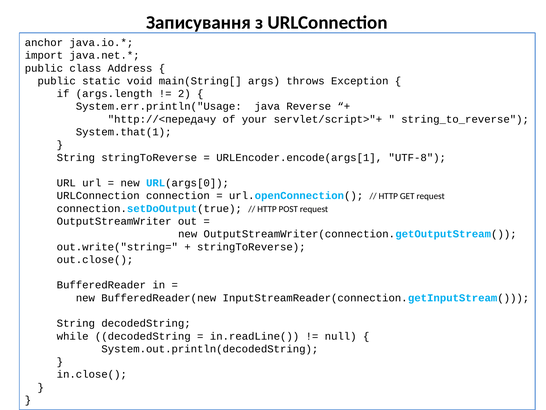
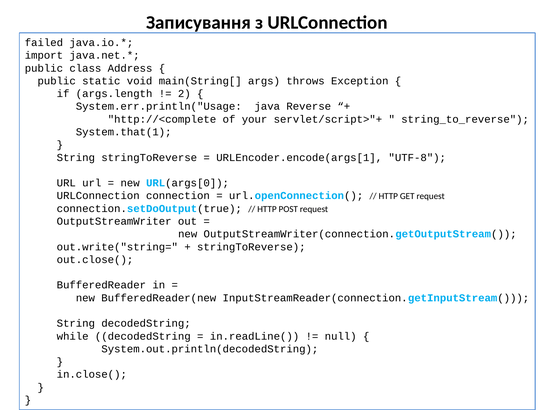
anchor: anchor -> failed
http://<передачу: http://<передачу -> http://<complete
